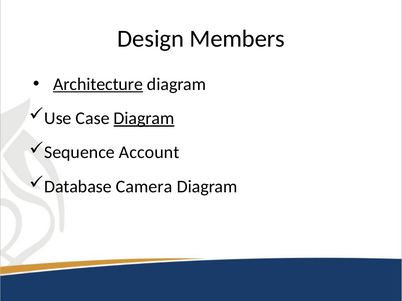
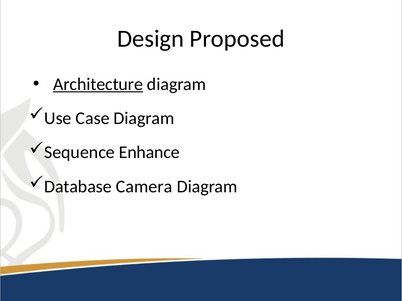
Members: Members -> Proposed
Diagram at (144, 119) underline: present -> none
Account: Account -> Enhance
